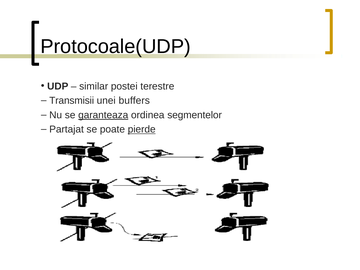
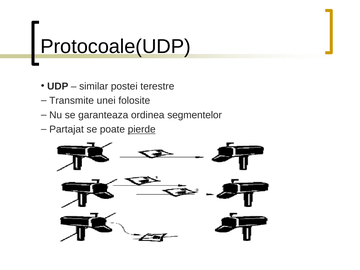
Transmisii: Transmisii -> Transmite
buffers: buffers -> folosite
garanteaza underline: present -> none
